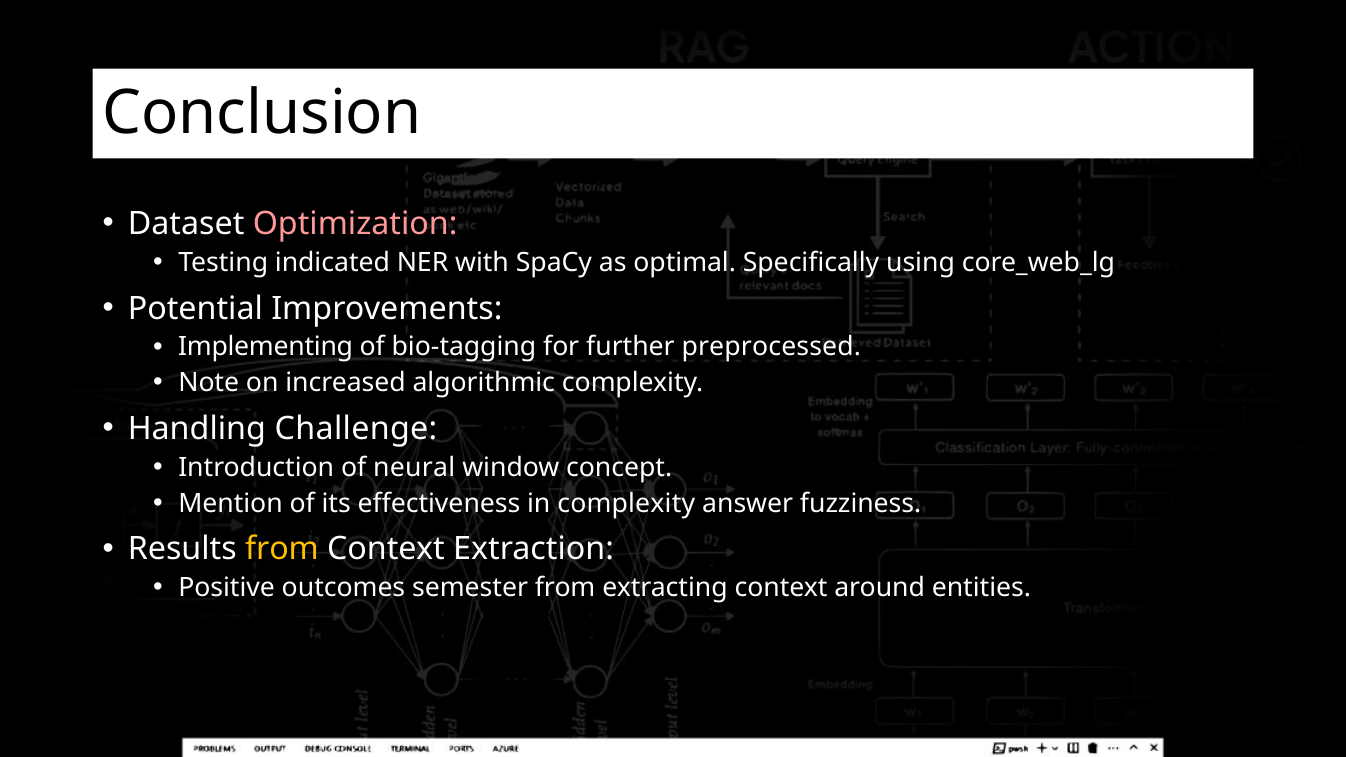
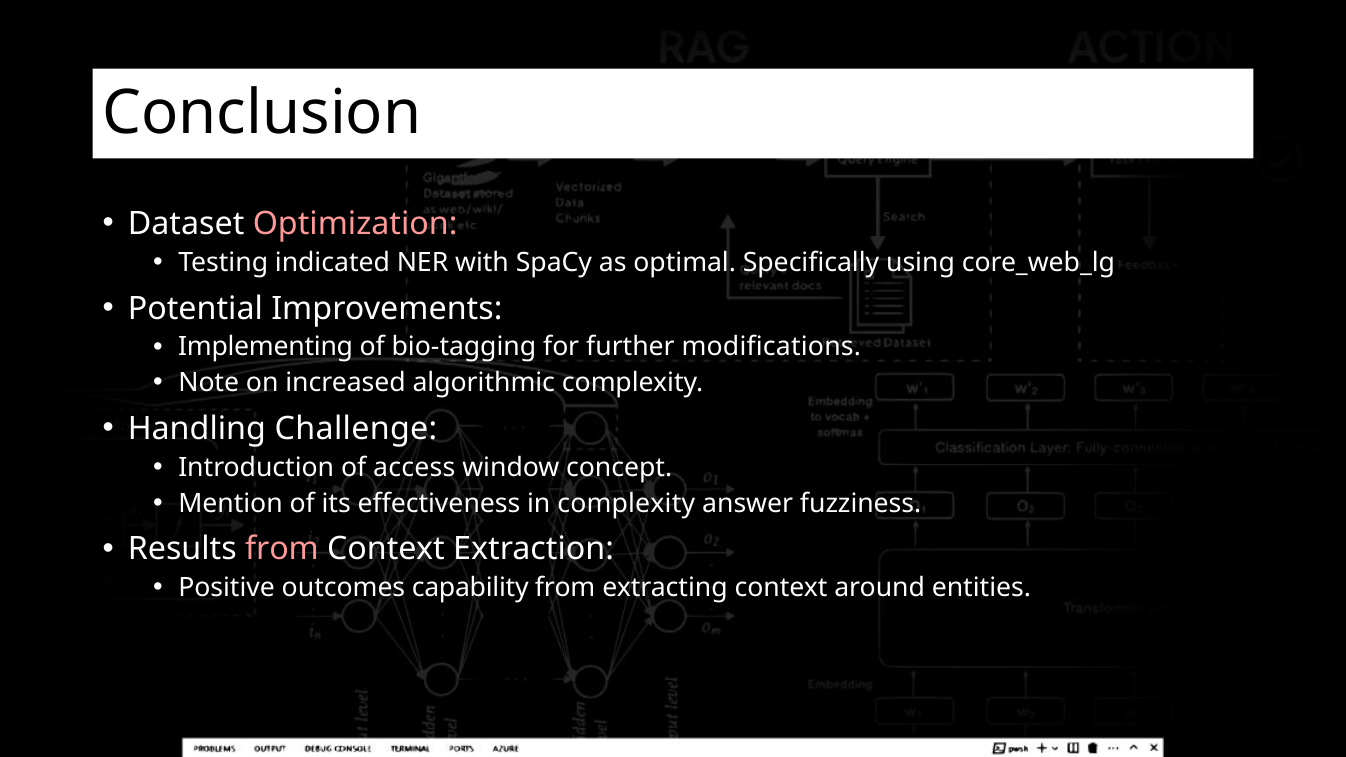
preprocessed: preprocessed -> modifications
neural: neural -> access
from at (282, 549) colour: yellow -> pink
semester: semester -> capability
